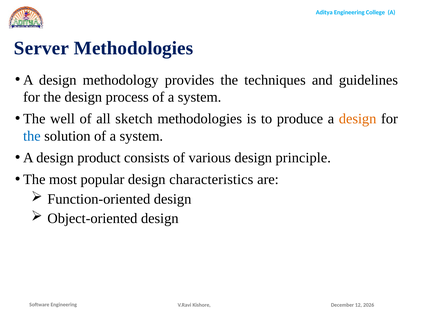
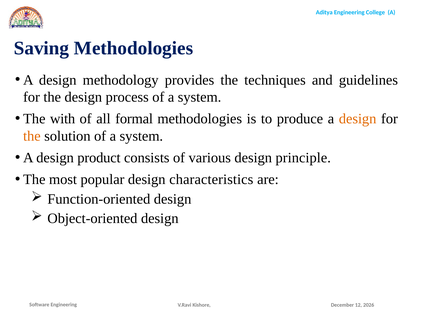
Server: Server -> Saving
well: well -> with
sketch: sketch -> formal
the at (32, 136) colour: blue -> orange
